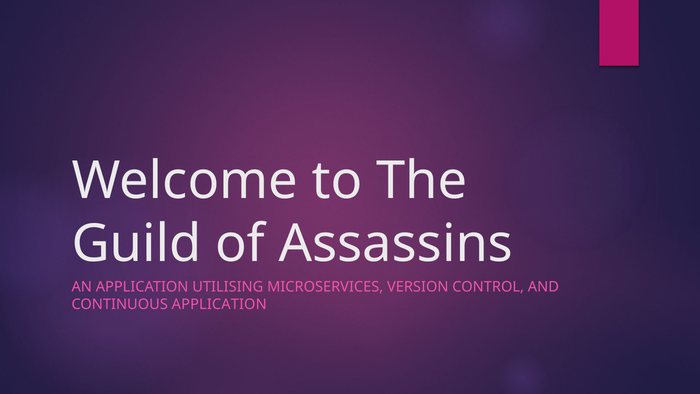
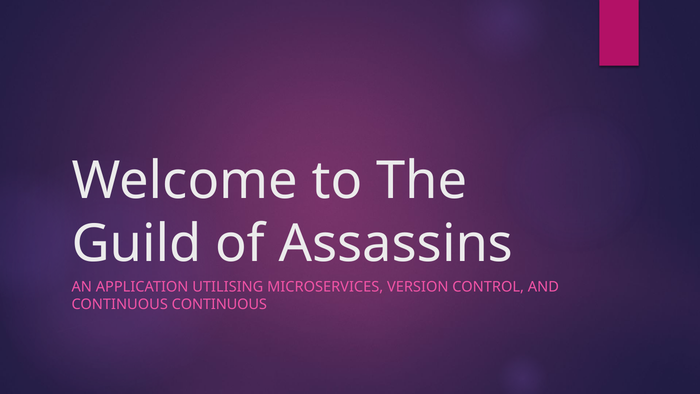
CONTINUOUS APPLICATION: APPLICATION -> CONTINUOUS
